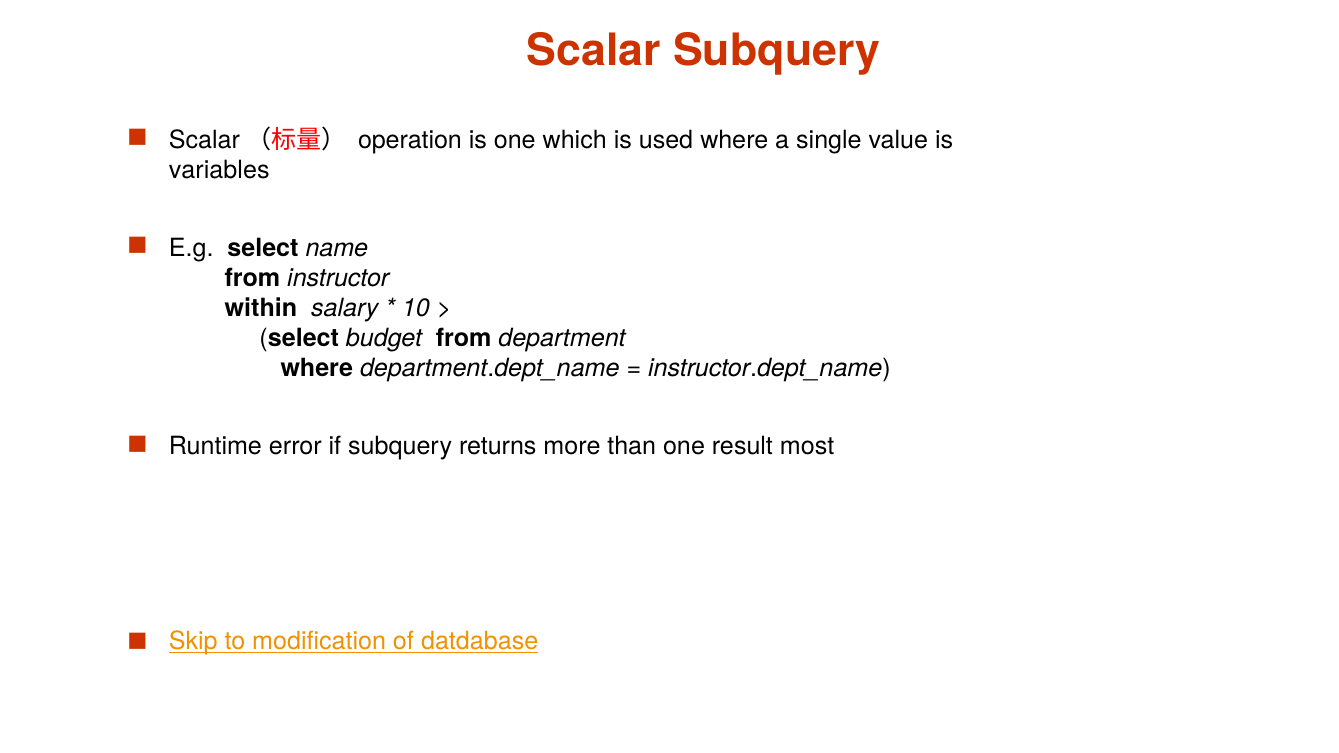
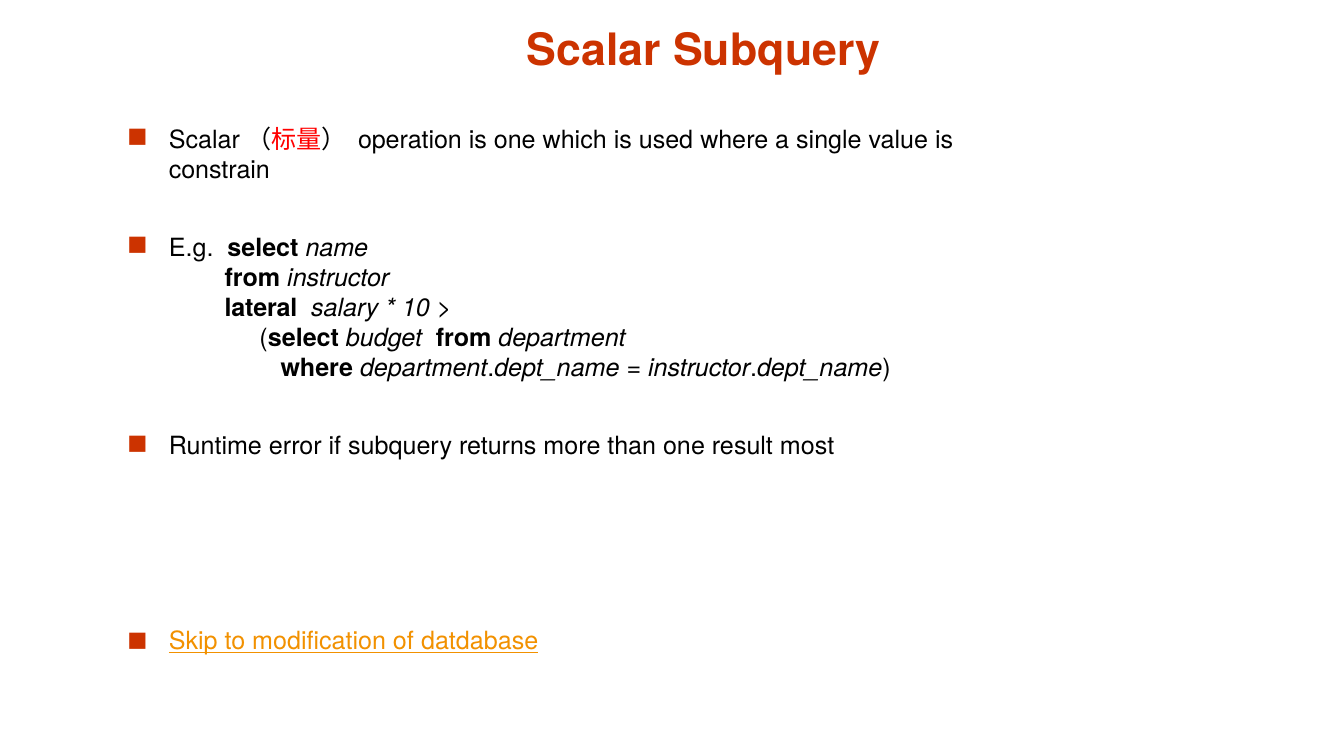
variables: variables -> constrain
within: within -> lateral
